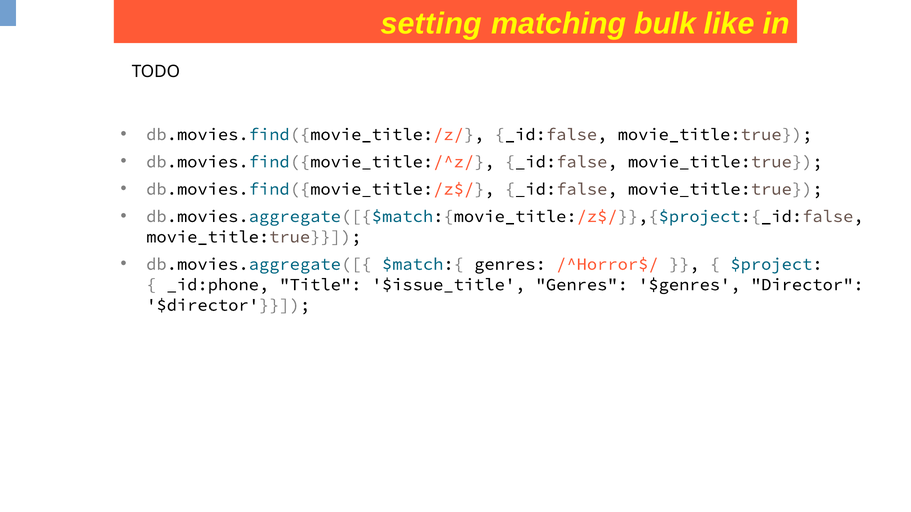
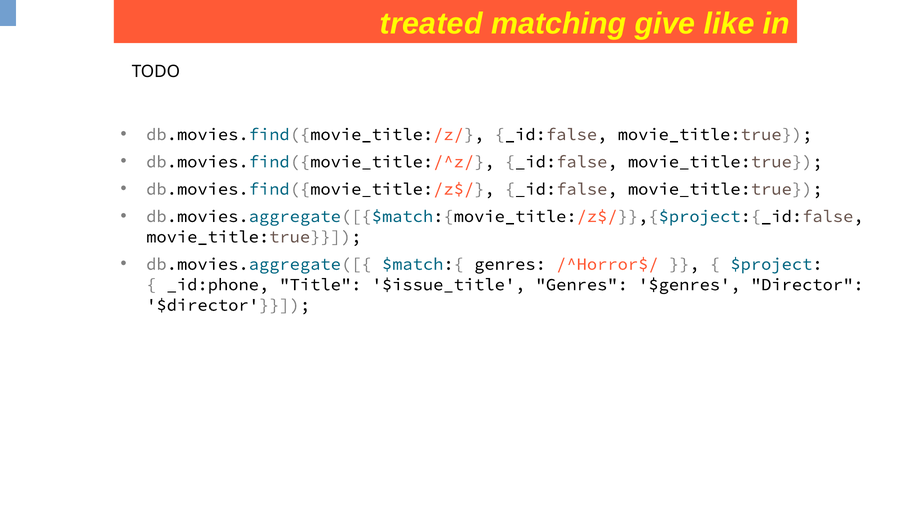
setting: setting -> treated
bulk: bulk -> give
